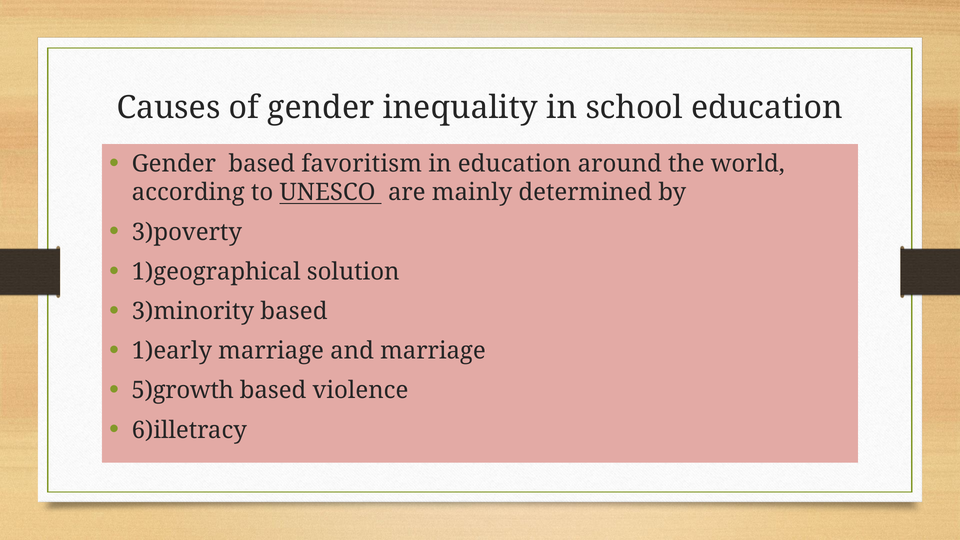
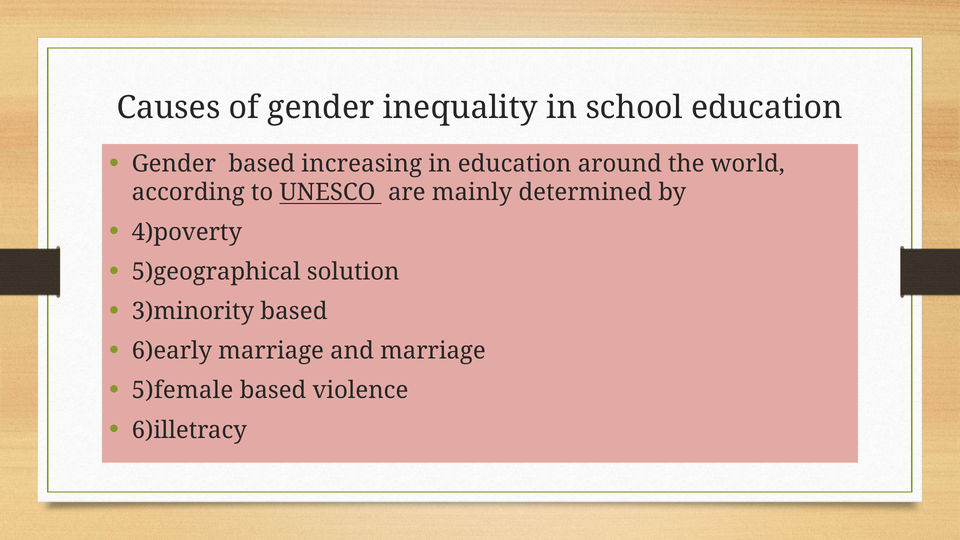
favoritism: favoritism -> increasing
3)poverty: 3)poverty -> 4)poverty
1)geographical: 1)geographical -> 5)geographical
1)early: 1)early -> 6)early
5)growth: 5)growth -> 5)female
